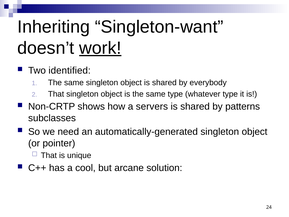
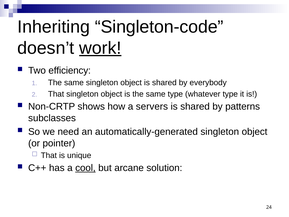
Singleton-want: Singleton-want -> Singleton-code
identified: identified -> efficiency
cool underline: none -> present
